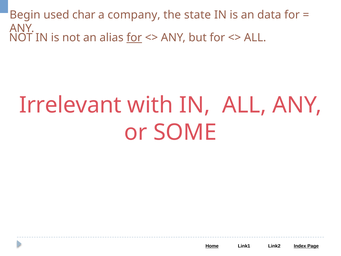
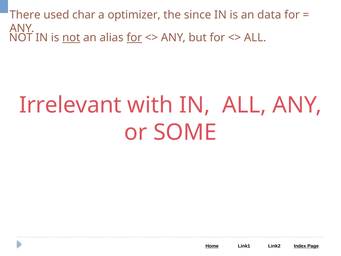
Begin: Begin -> There
company: company -> optimizer
state: state -> since
not at (71, 38) underline: none -> present
